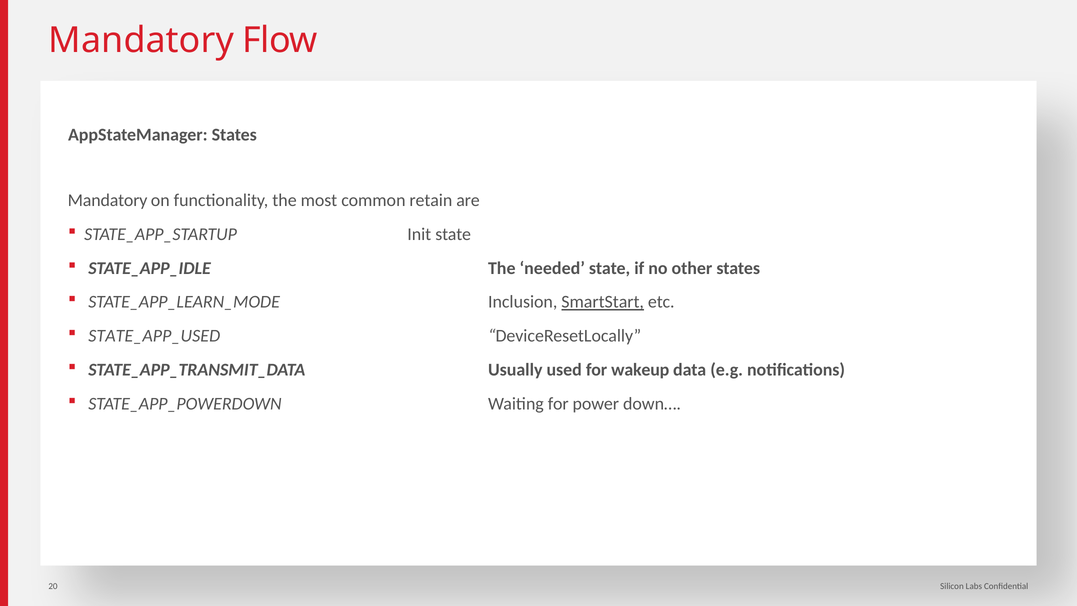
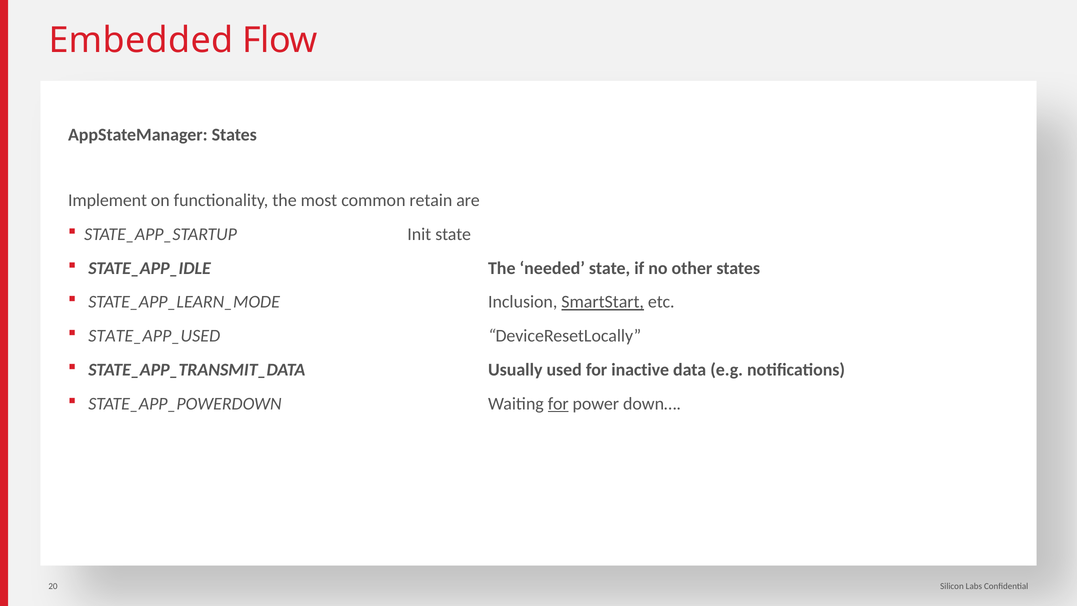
Mandatory at (141, 40): Mandatory -> Embedded
Mandatory at (108, 200): Mandatory -> Implement
wakeup: wakeup -> inactive
for at (558, 404) underline: none -> present
